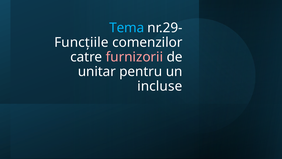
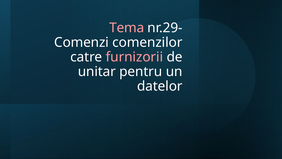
Tema colour: light blue -> pink
Funcțiile: Funcțiile -> Comenzi
incluse: incluse -> datelor
